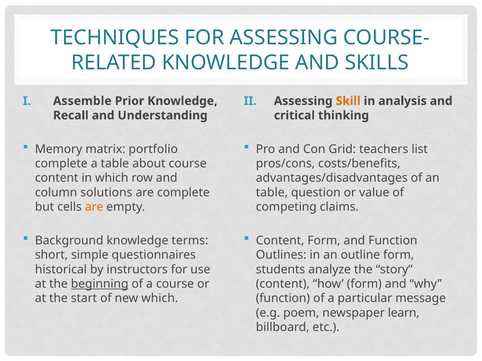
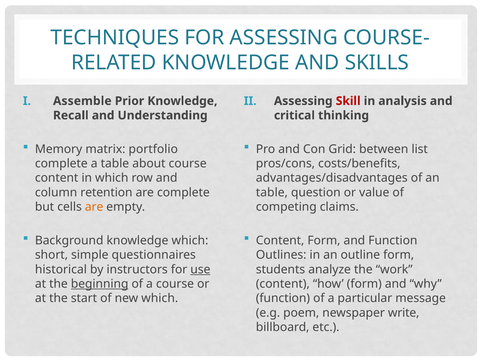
Skill colour: orange -> red
teachers: teachers -> between
solutions: solutions -> retention
knowledge terms: terms -> which
use underline: none -> present
story: story -> work
learn: learn -> write
